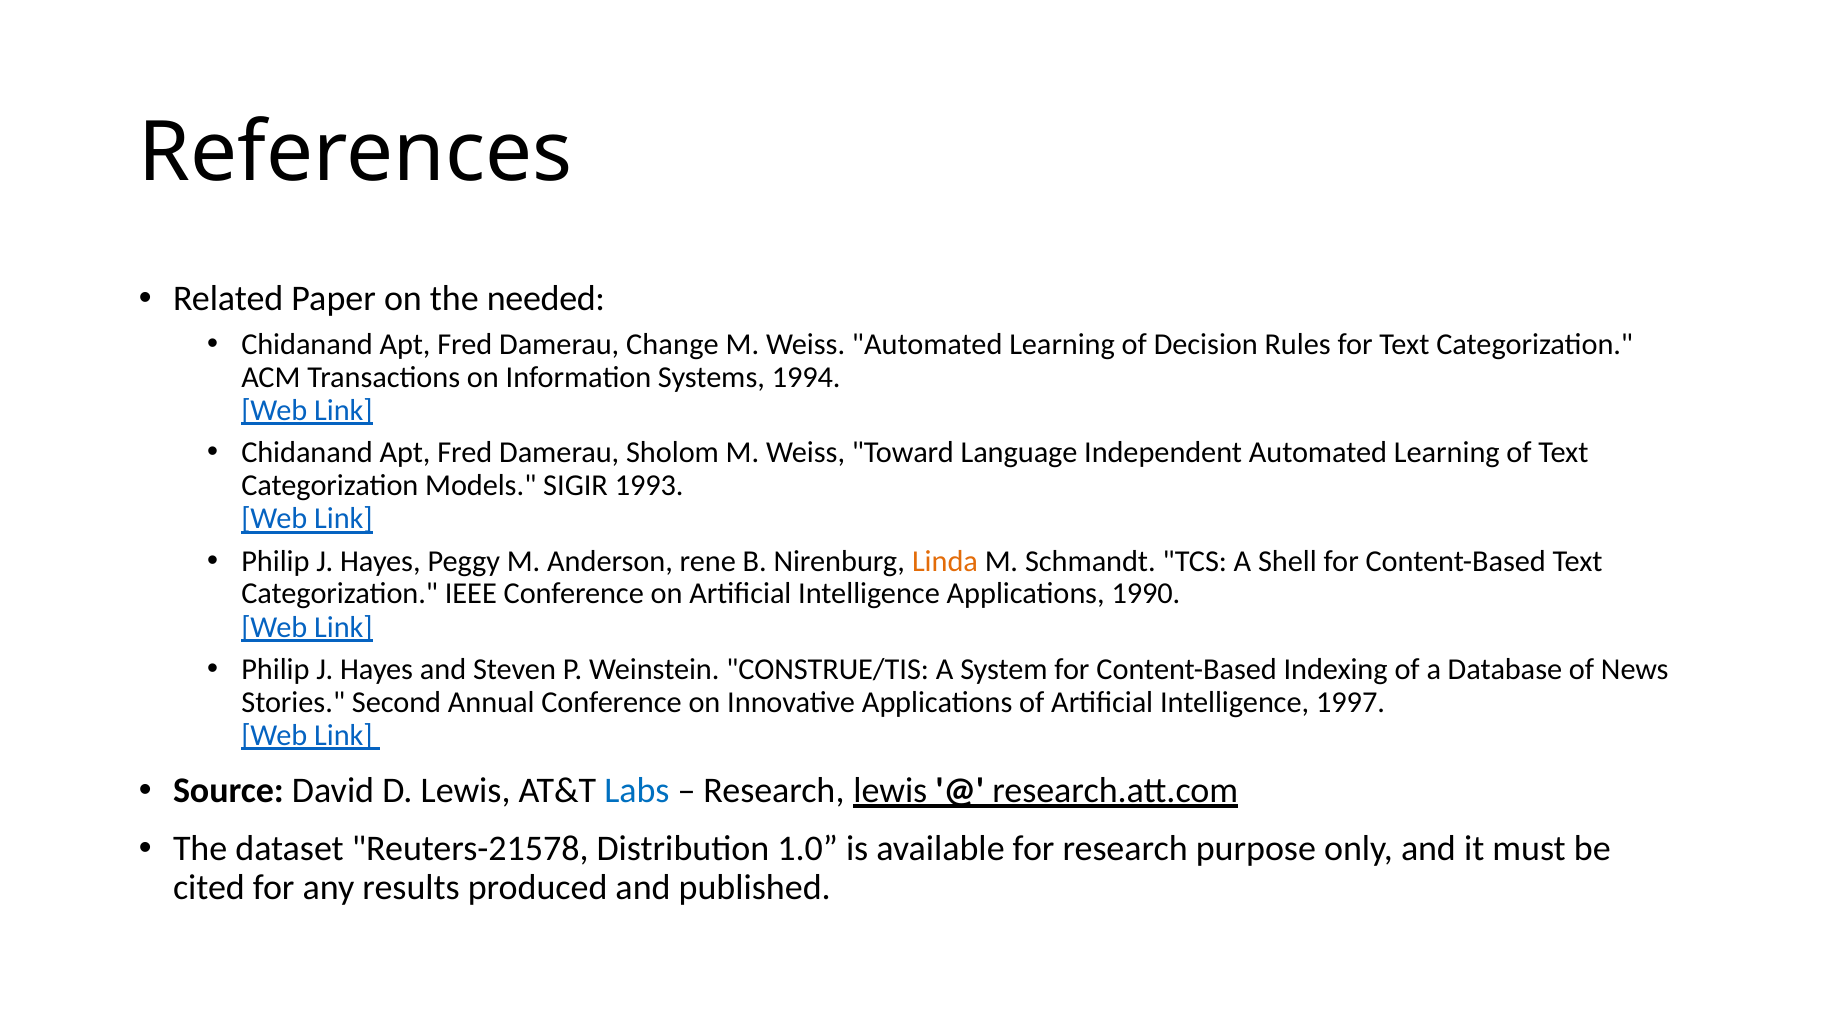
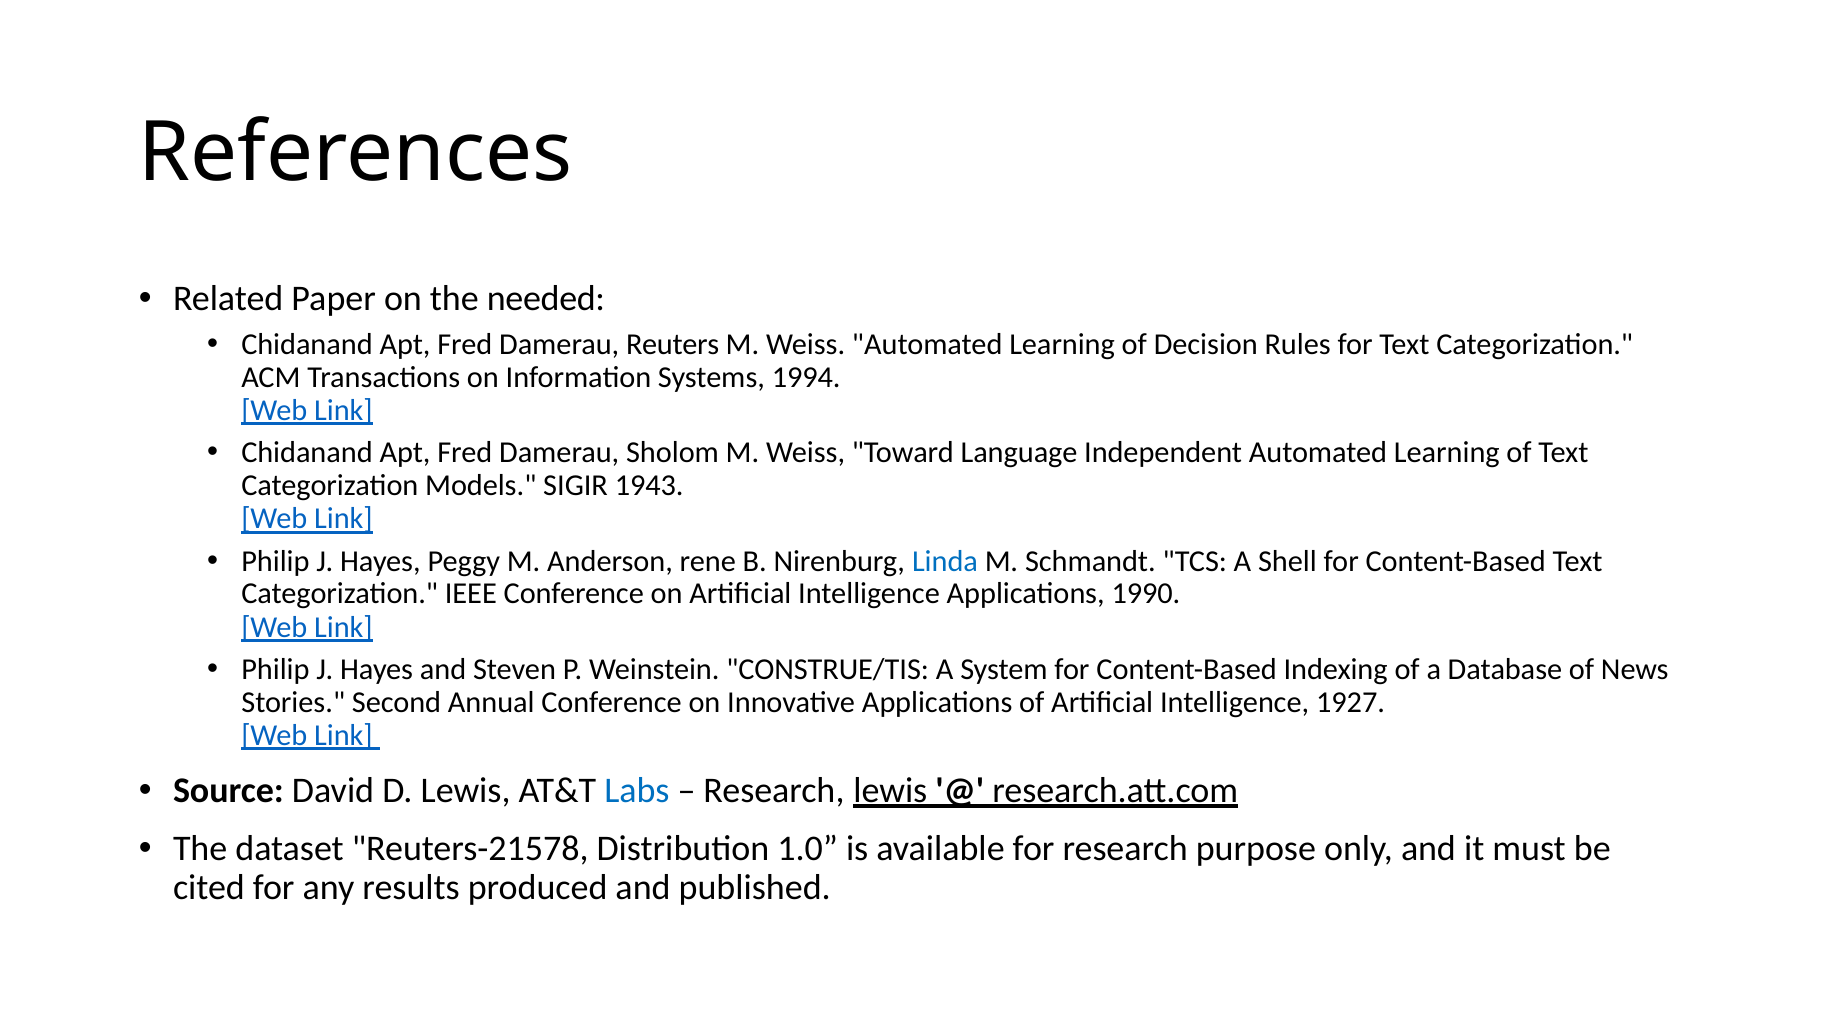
Change: Change -> Reuters
1993: 1993 -> 1943
Linda colour: orange -> blue
1997: 1997 -> 1927
